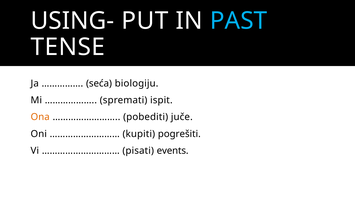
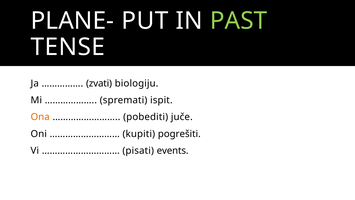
USING-: USING- -> PLANE-
PAST colour: light blue -> light green
seća: seća -> zvati
